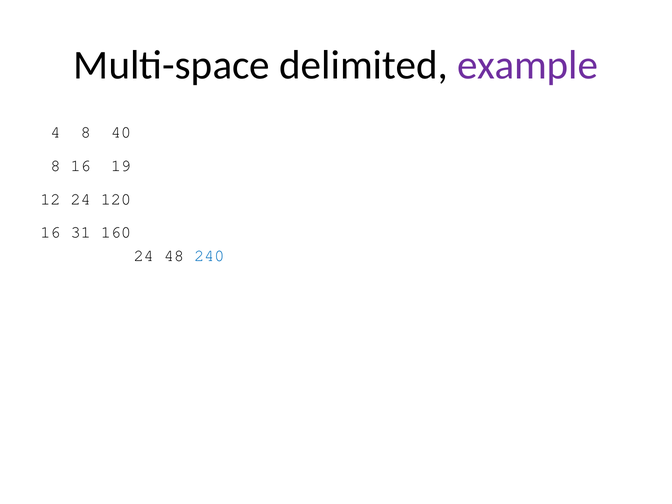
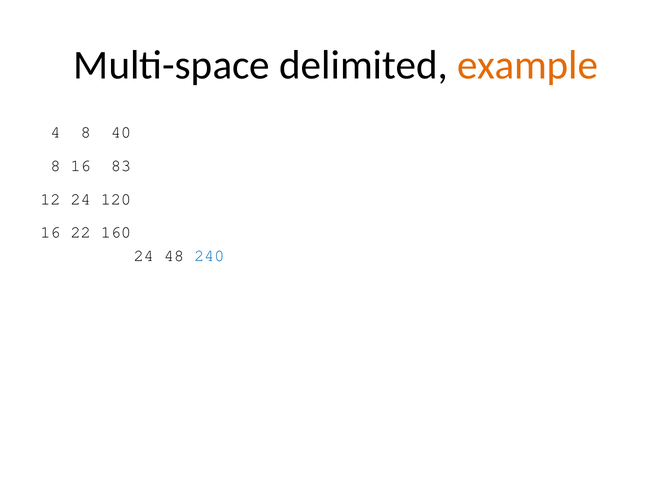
example colour: purple -> orange
19: 19 -> 83
31: 31 -> 22
